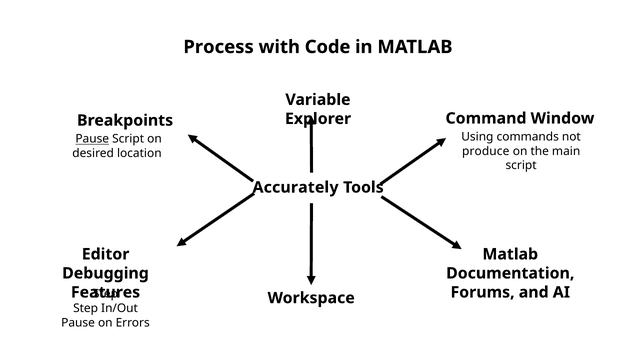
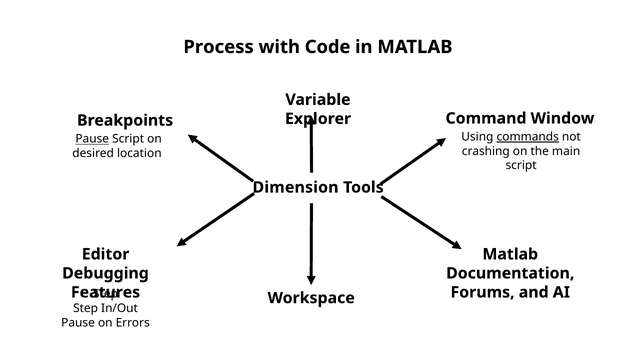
commands underline: none -> present
produce: produce -> crashing
Accurately: Accurately -> Dimension
